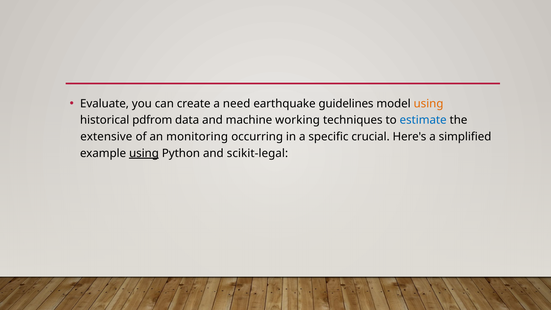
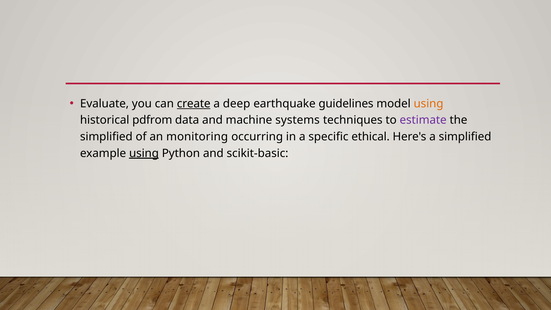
create underline: none -> present
need: need -> deep
working: working -> systems
estimate colour: blue -> purple
extensive at (106, 137): extensive -> simplified
crucial: crucial -> ethical
scikit-legal: scikit-legal -> scikit-basic
